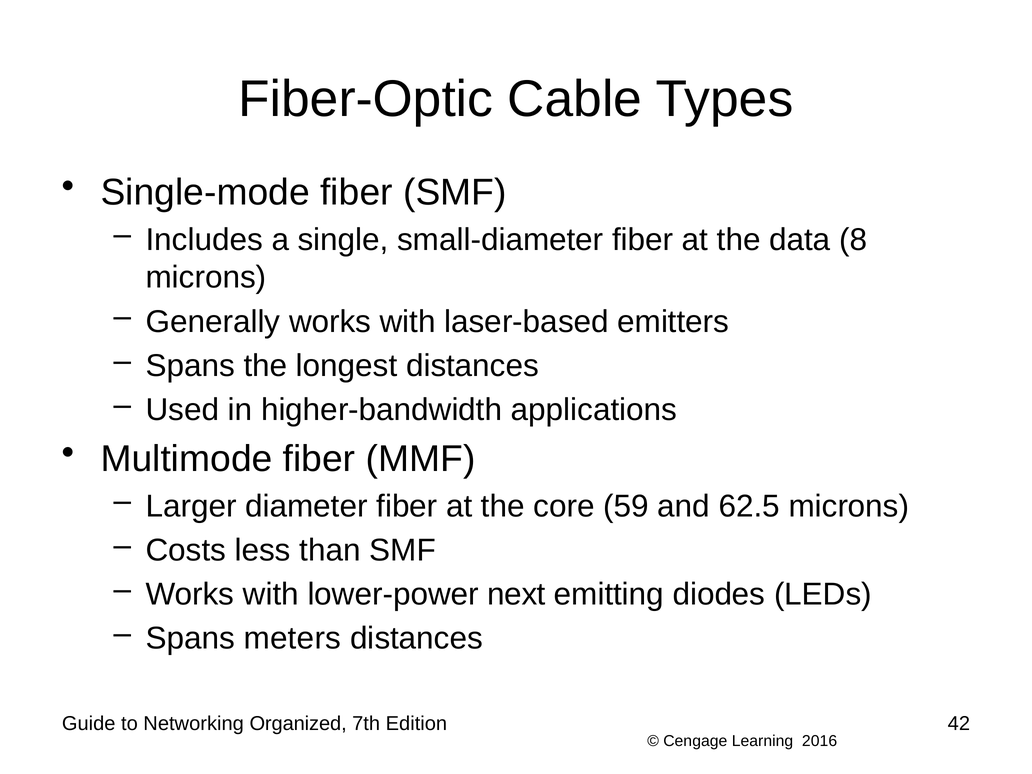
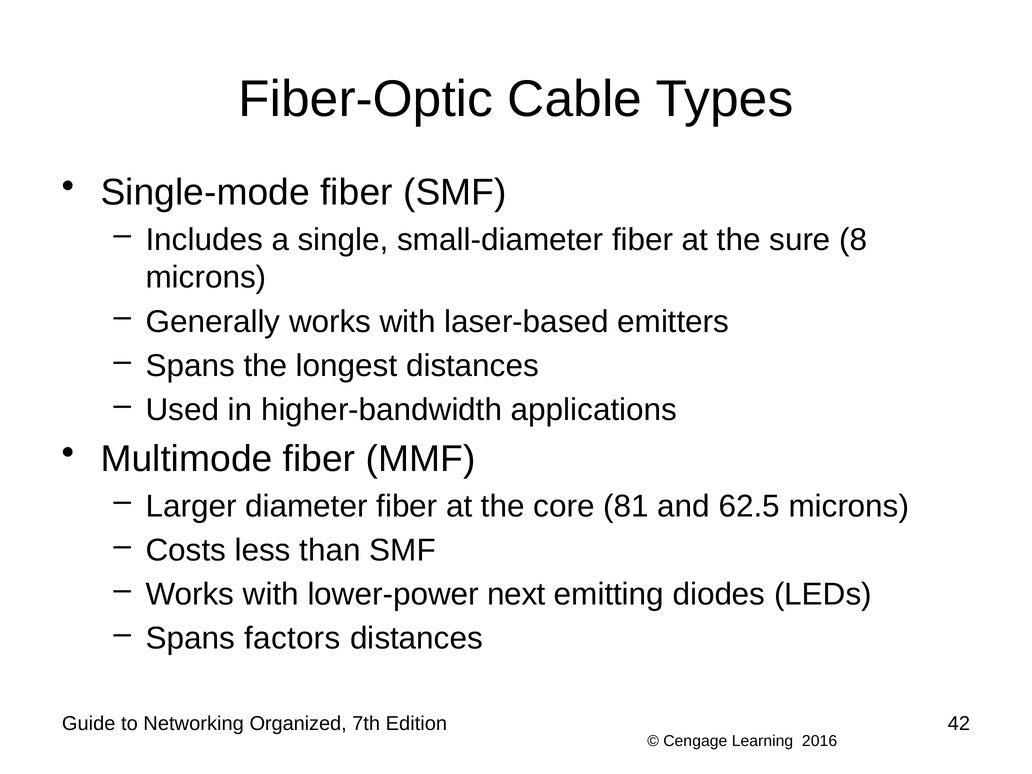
data: data -> sure
59: 59 -> 81
meters: meters -> factors
